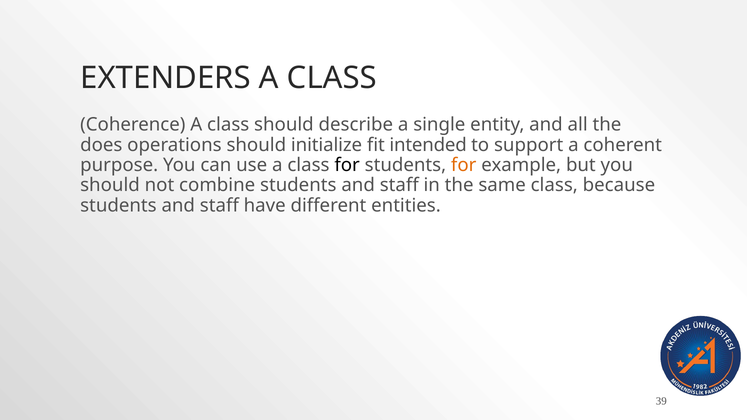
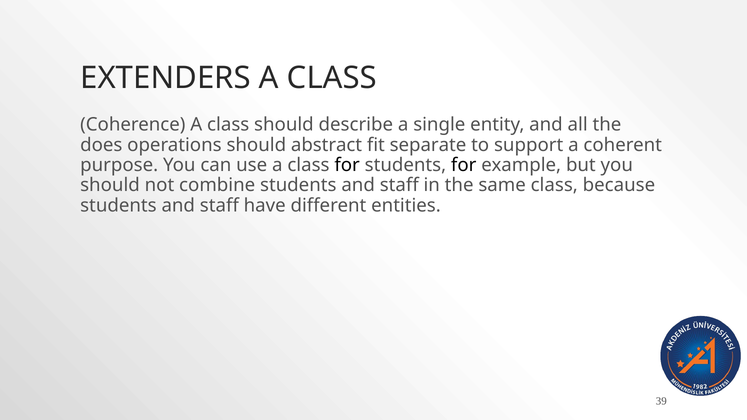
initialize: initialize -> abstract
intended: intended -> separate
for at (464, 165) colour: orange -> black
